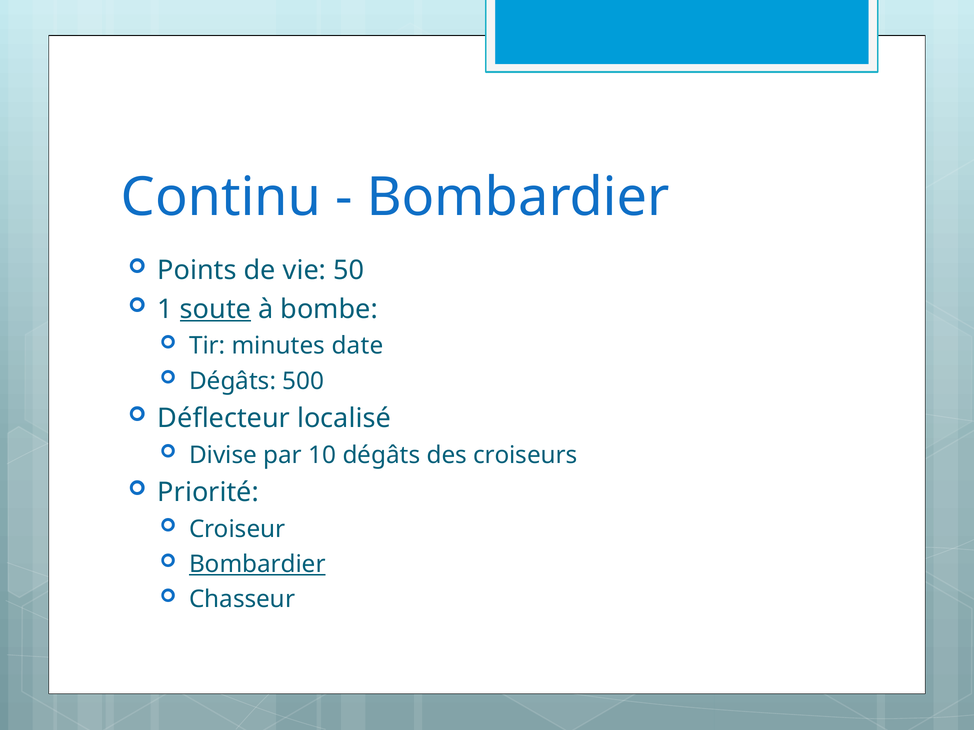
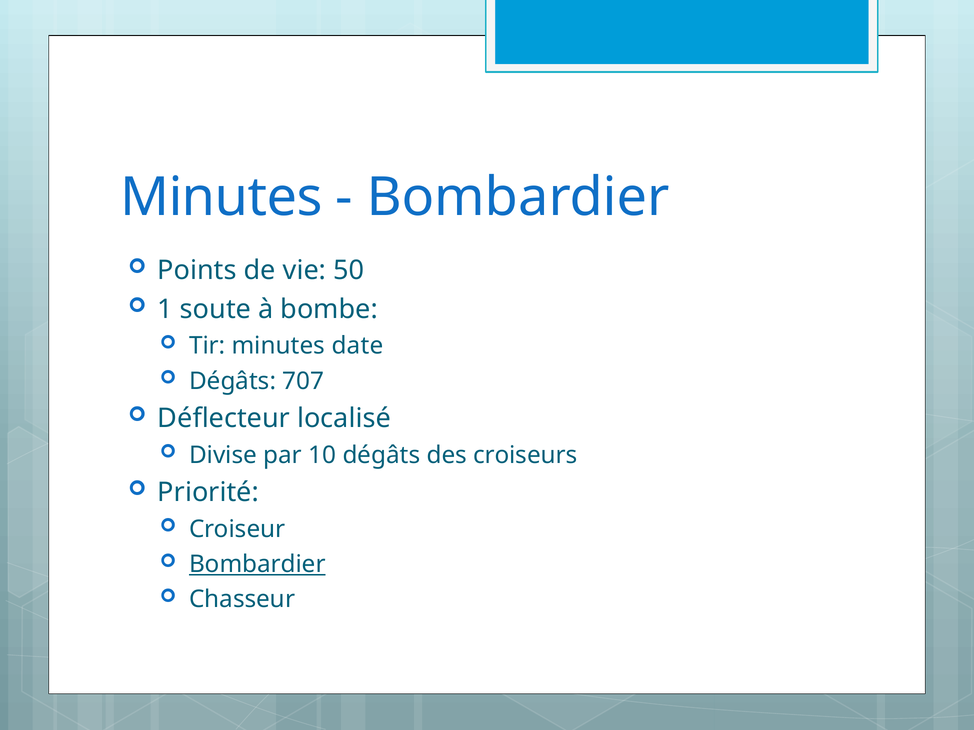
Continu at (221, 198): Continu -> Minutes
soute underline: present -> none
500: 500 -> 707
